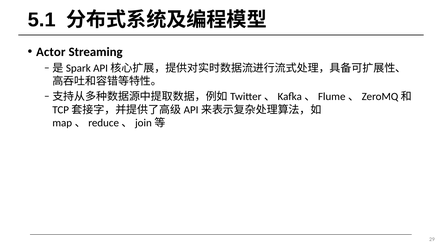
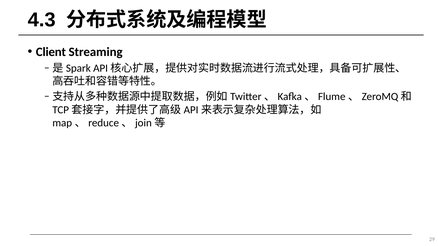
5.1: 5.1 -> 4.3
Actor: Actor -> Client
